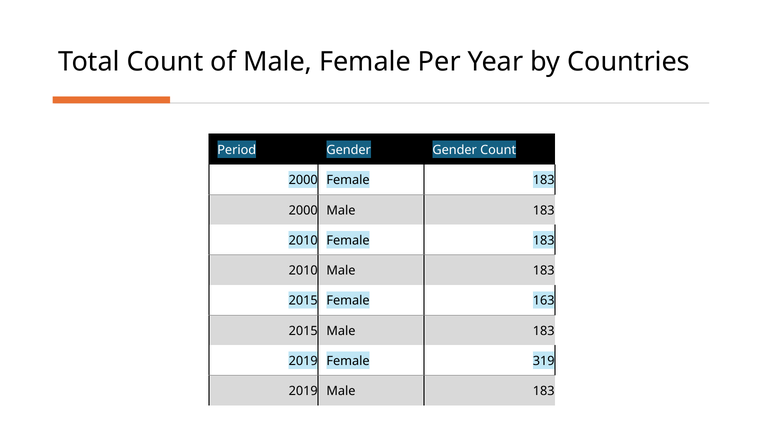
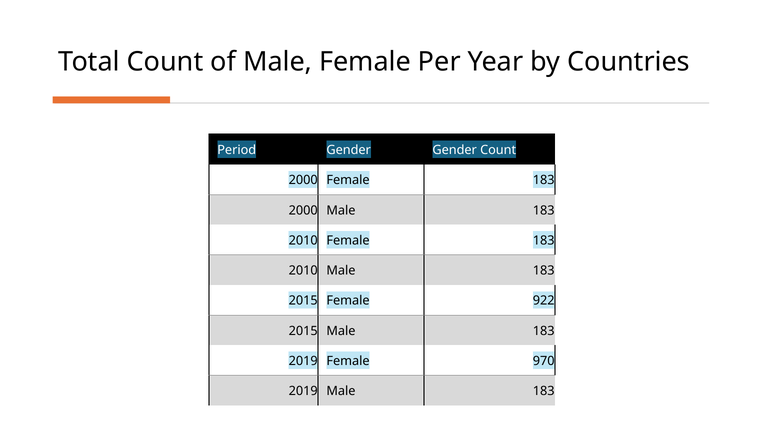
163: 163 -> 922
319: 319 -> 970
